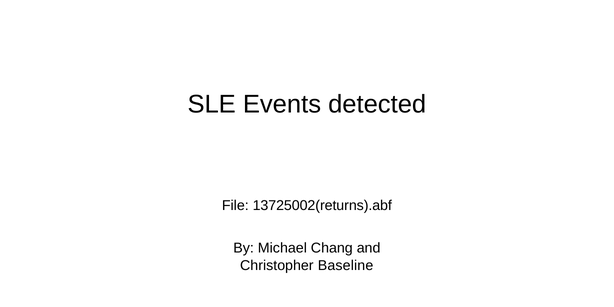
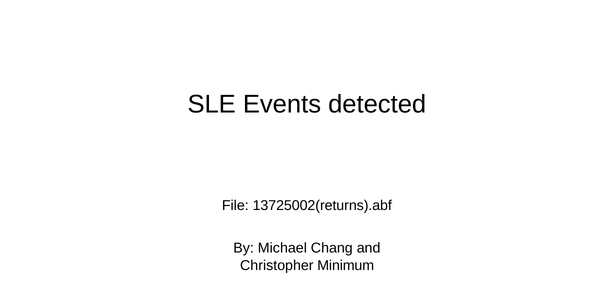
Baseline: Baseline -> Minimum
